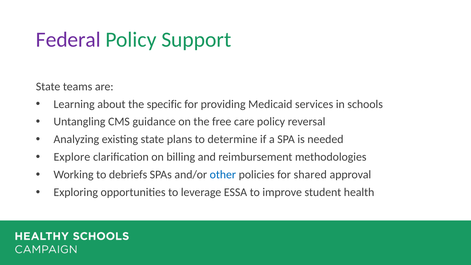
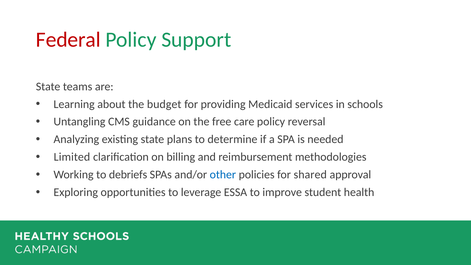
Federal colour: purple -> red
specific: specific -> budget
Explore: Explore -> Limited
